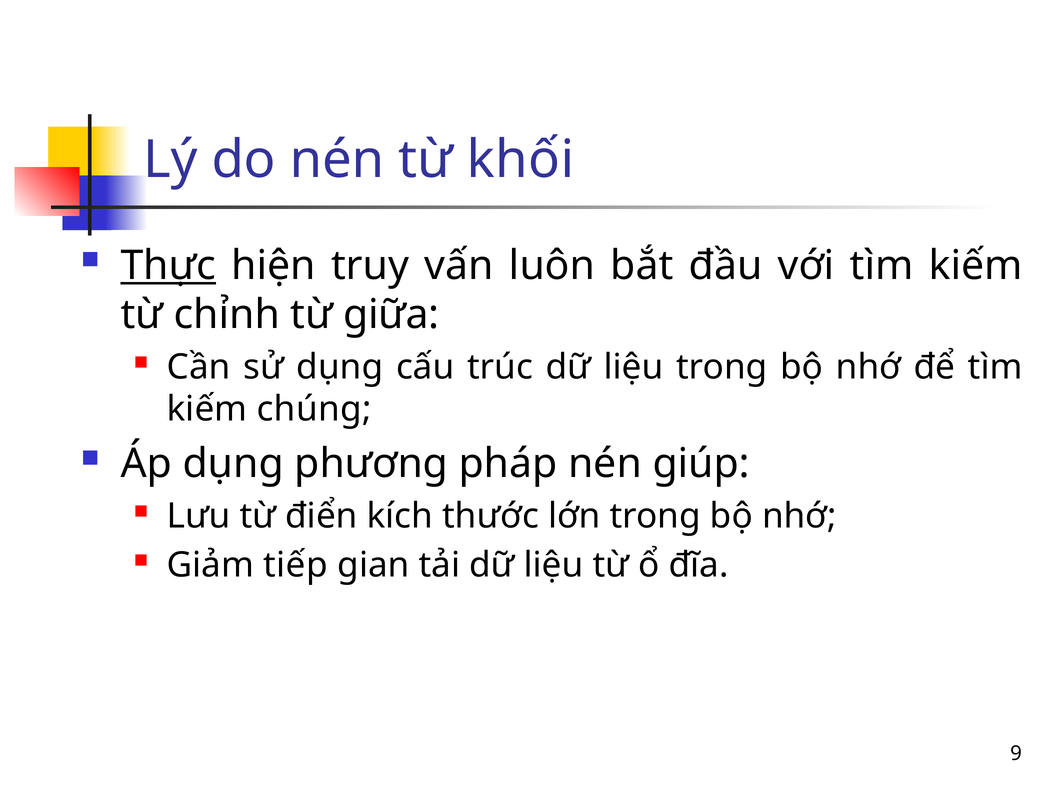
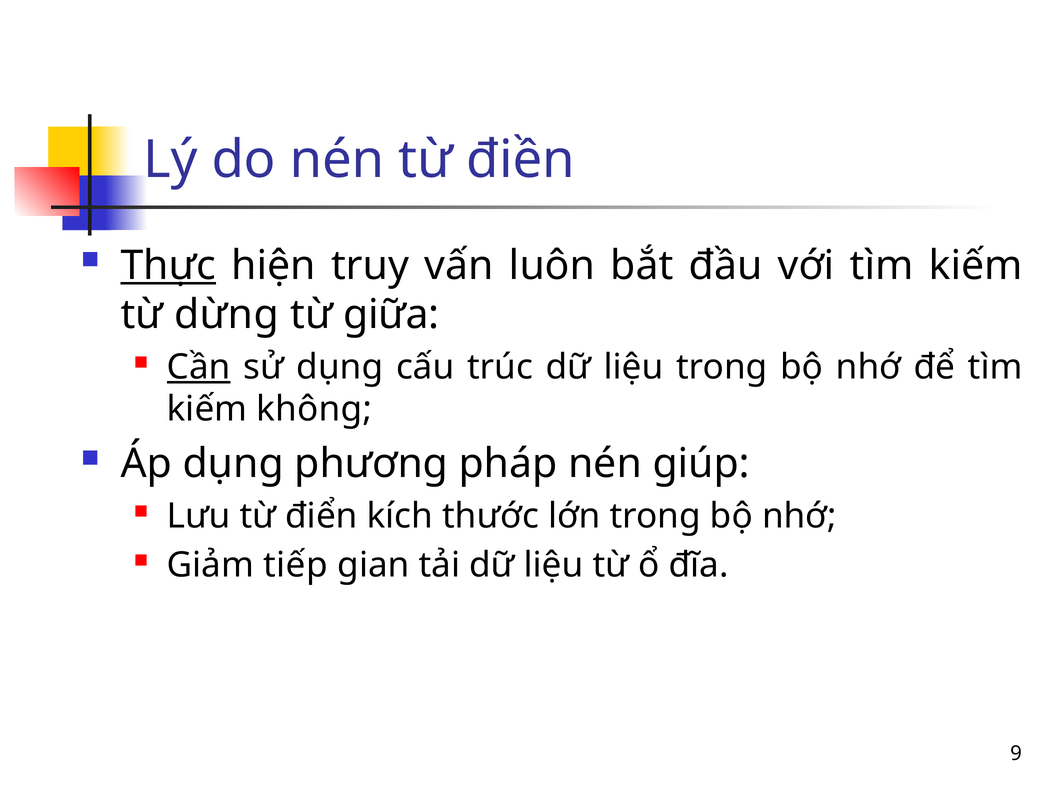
khối: khối -> điền
chỉnh: chỉnh -> dừng
Cần underline: none -> present
chúng: chúng -> không
